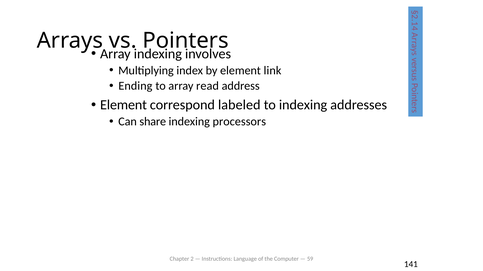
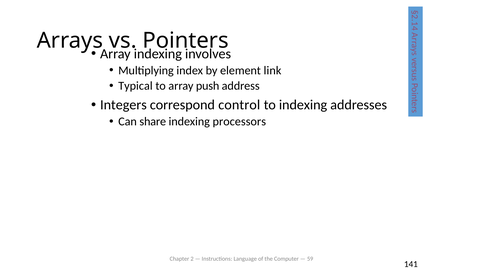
Ending: Ending -> Typical
read: read -> push
Element at (124, 105): Element -> Integers
labeled: labeled -> control
